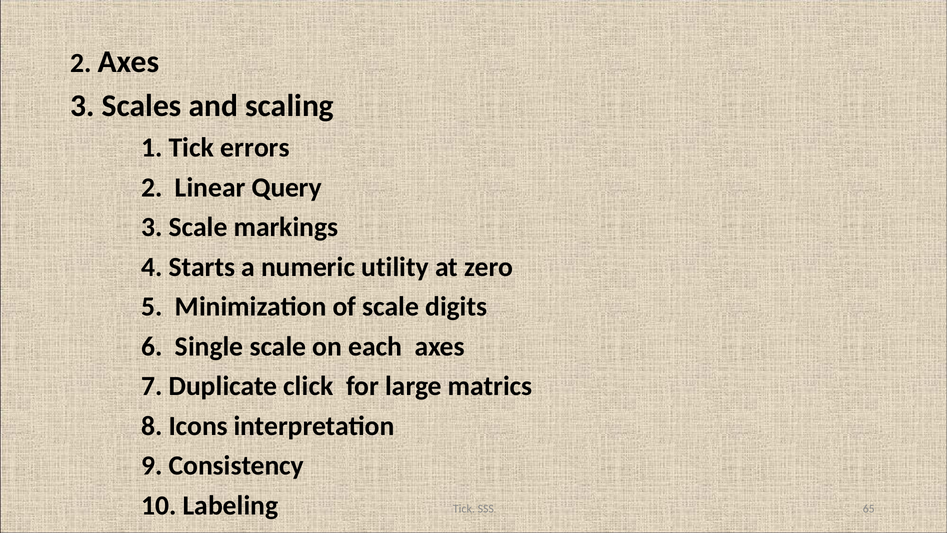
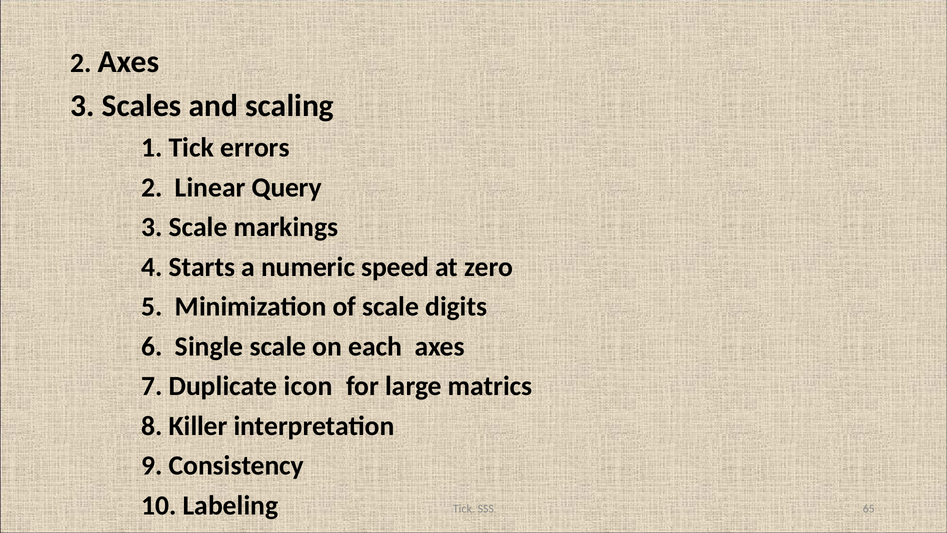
utility: utility -> speed
click: click -> icon
Icons: Icons -> Killer
